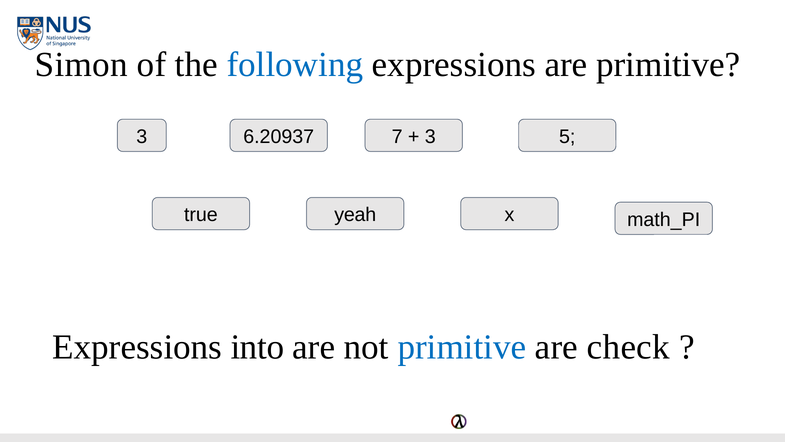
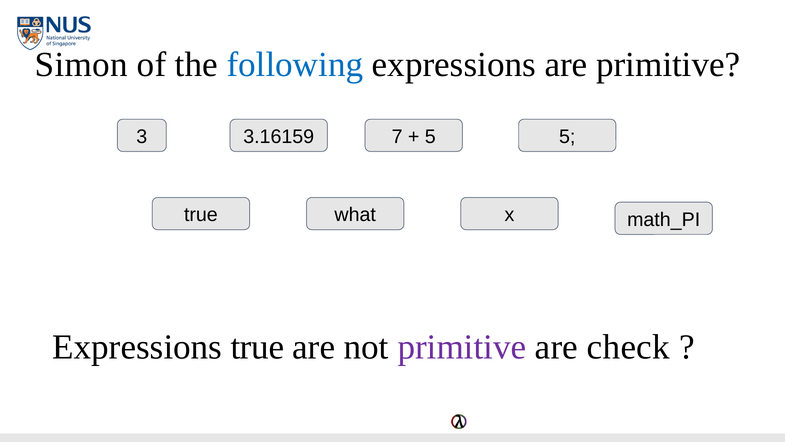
6.20937: 6.20937 -> 3.16159
3 at (430, 137): 3 -> 5
yeah: yeah -> what
Expressions into: into -> true
primitive at (462, 347) colour: blue -> purple
